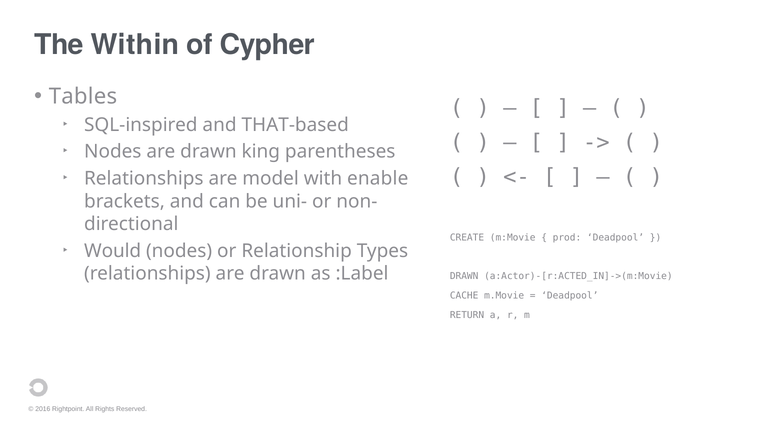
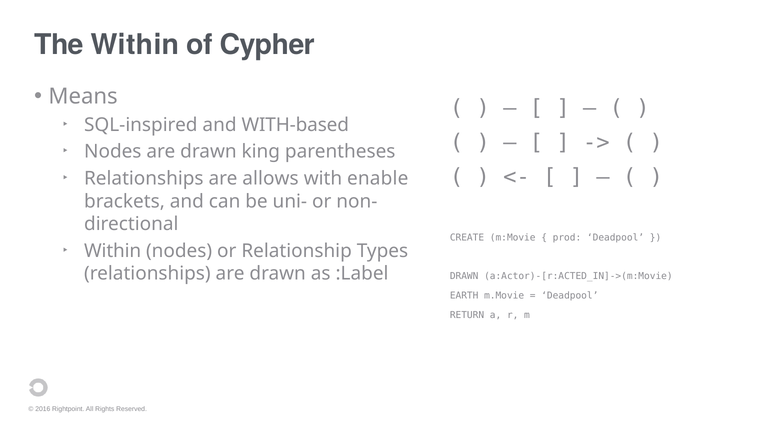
Tables: Tables -> Means
THAT-based: THAT-based -> WITH-based
model: model -> allows
Would at (113, 251): Would -> Within
CACHE: CACHE -> EARTH
